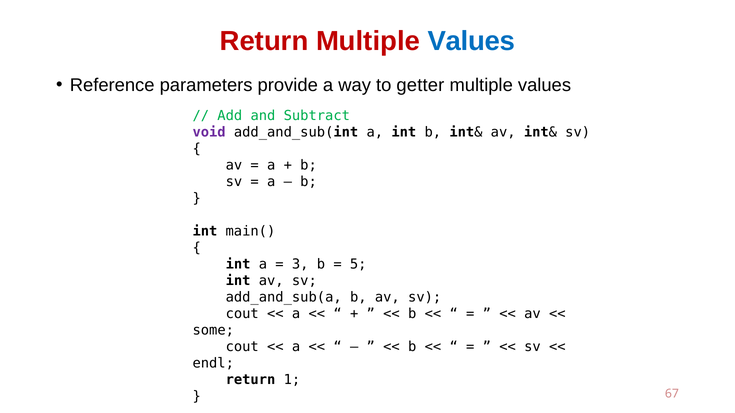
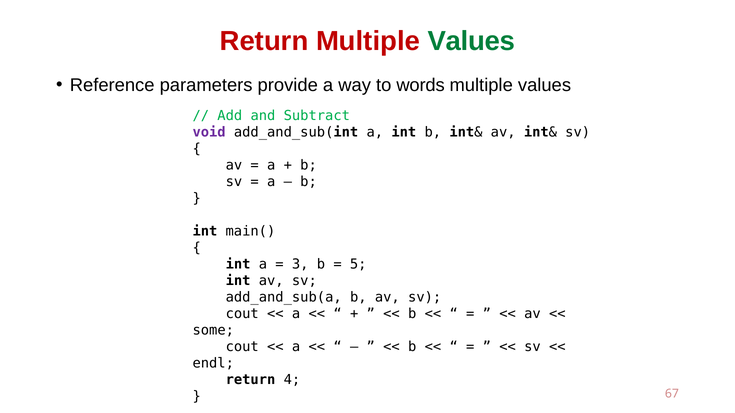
Values at (471, 41) colour: blue -> green
getter: getter -> words
1: 1 -> 4
